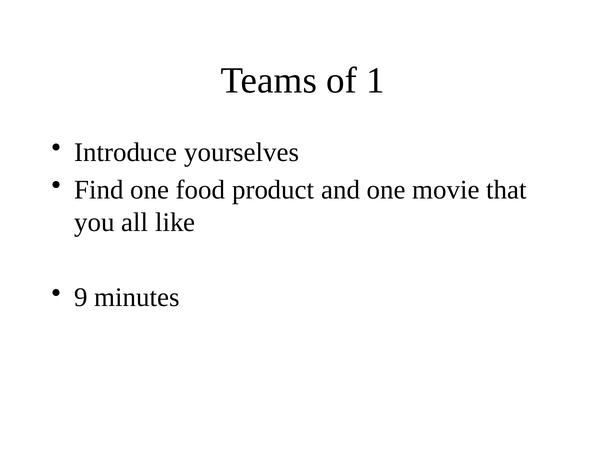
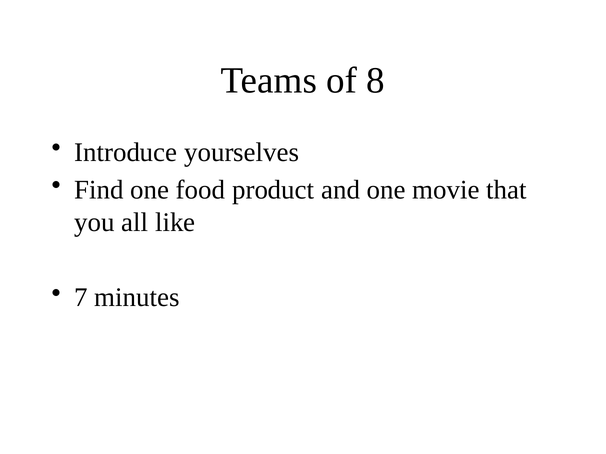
1: 1 -> 8
9: 9 -> 7
